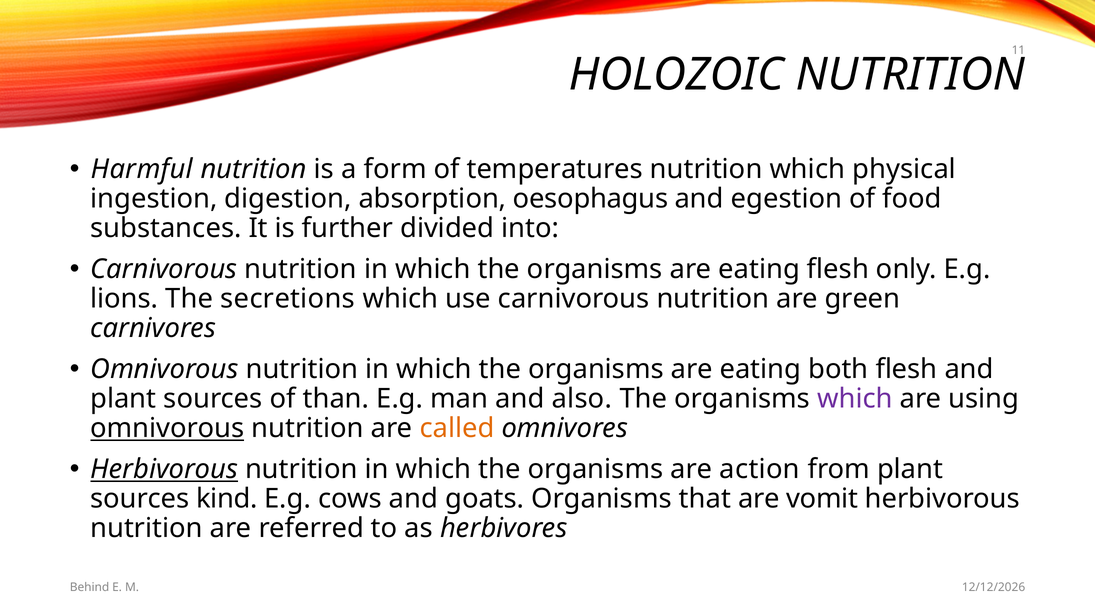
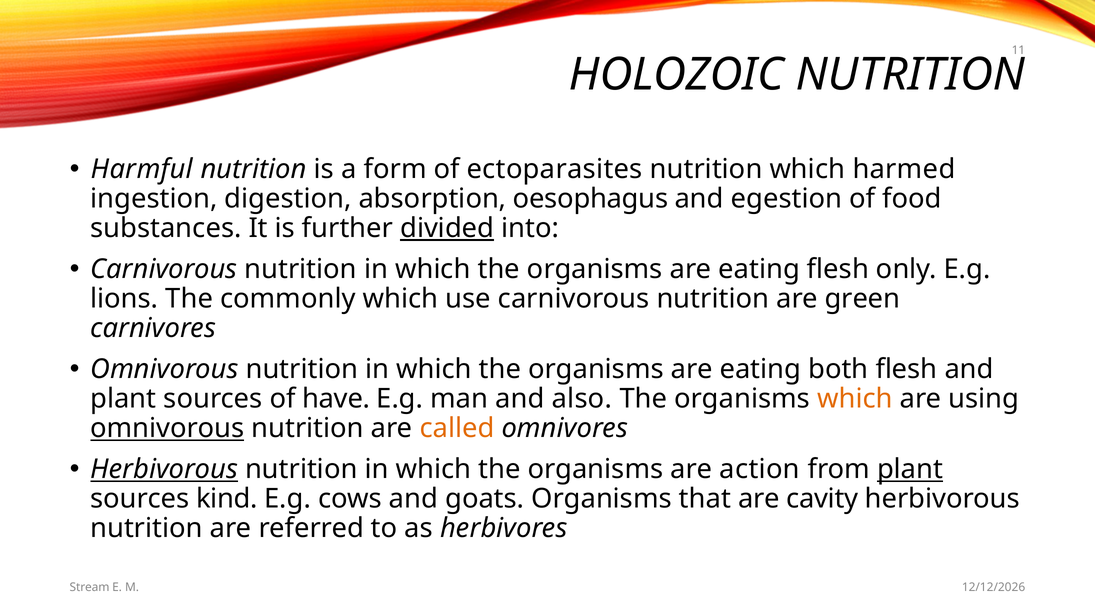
temperatures: temperatures -> ectoparasites
physical: physical -> harmed
divided underline: none -> present
secretions: secretions -> commonly
than: than -> have
which at (855, 399) colour: purple -> orange
plant at (910, 469) underline: none -> present
vomit: vomit -> cavity
Behind: Behind -> Stream
